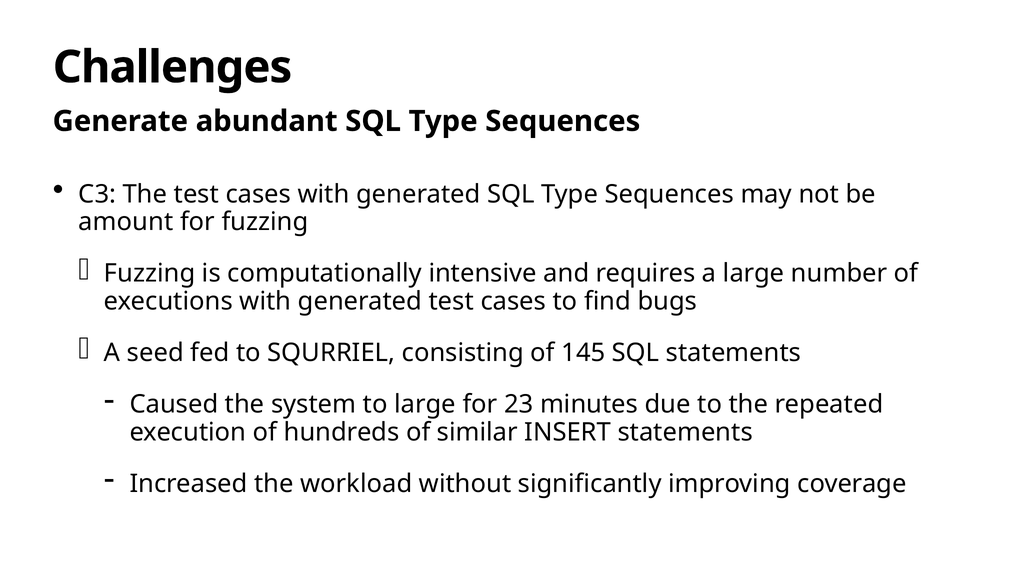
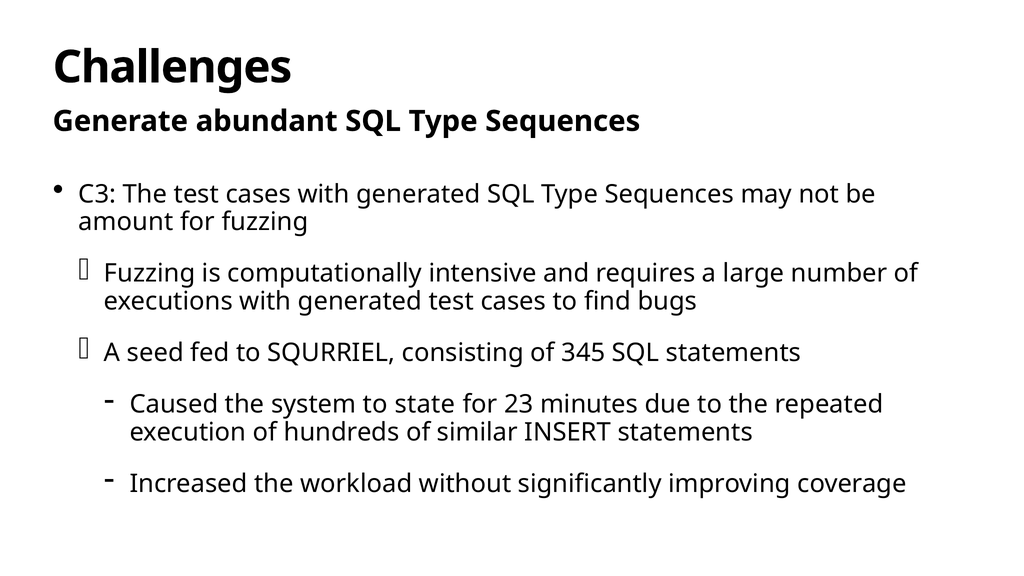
145: 145 -> 345
to large: large -> state
